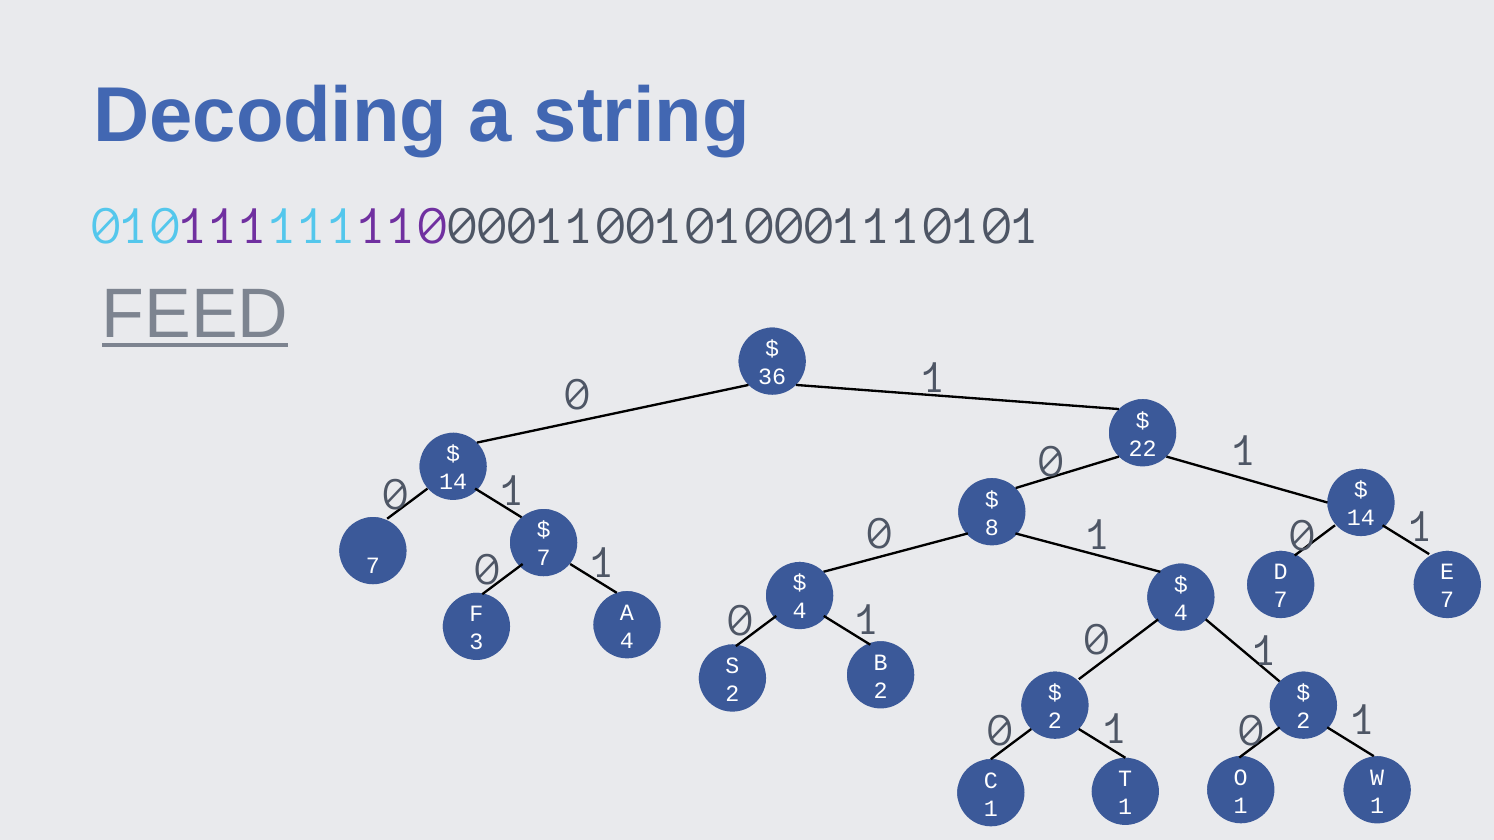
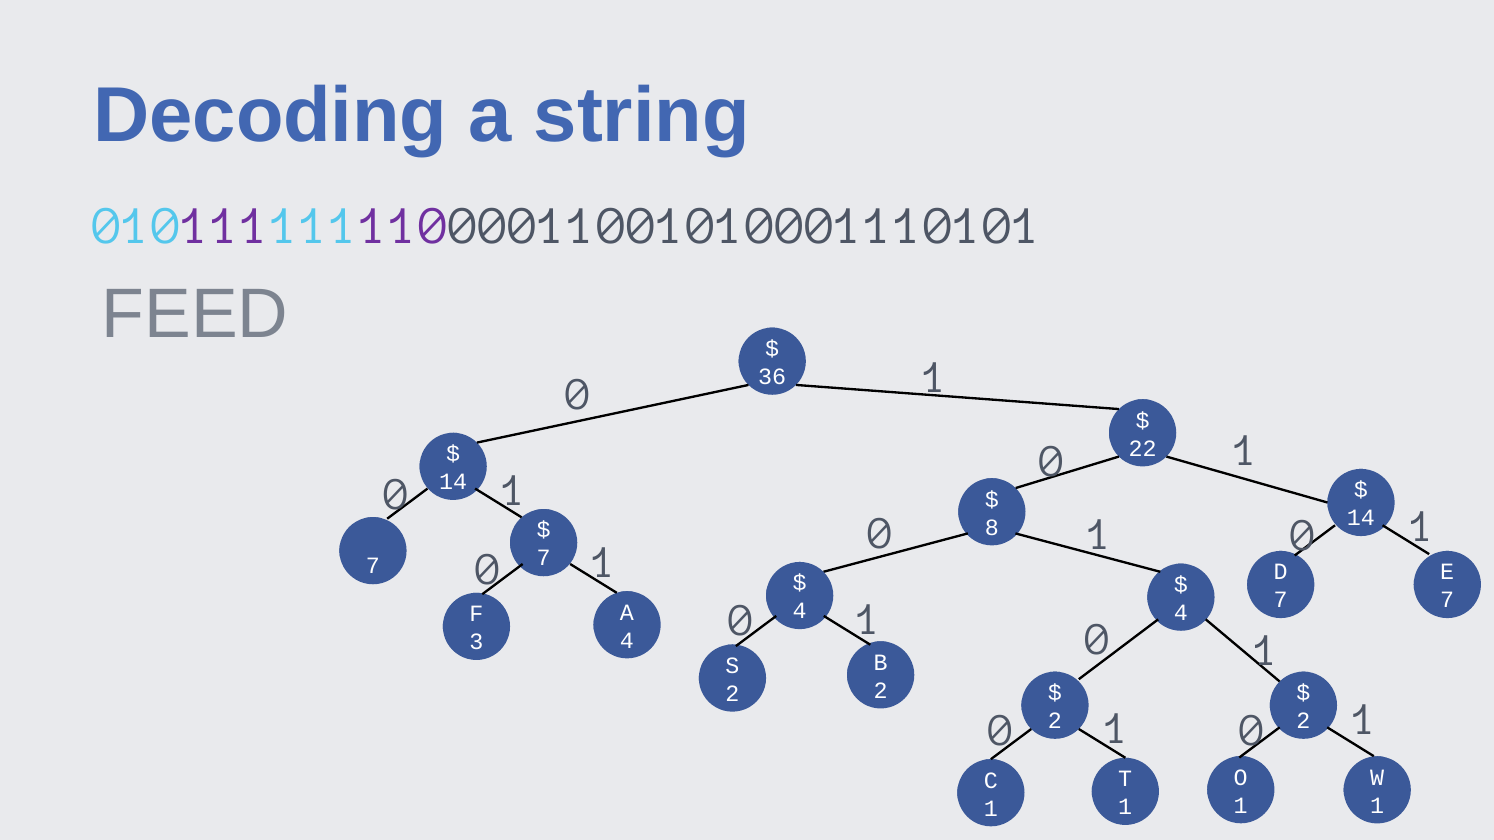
FEED underline: present -> none
